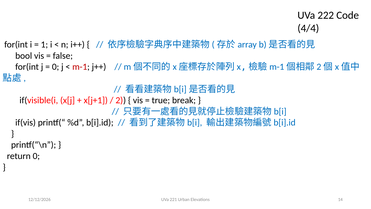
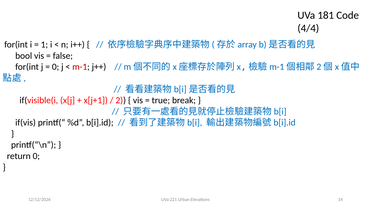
222: 222 -> 181
